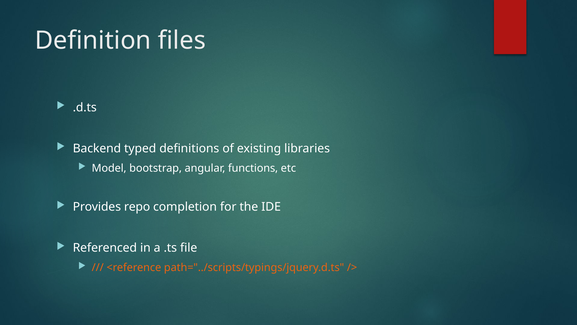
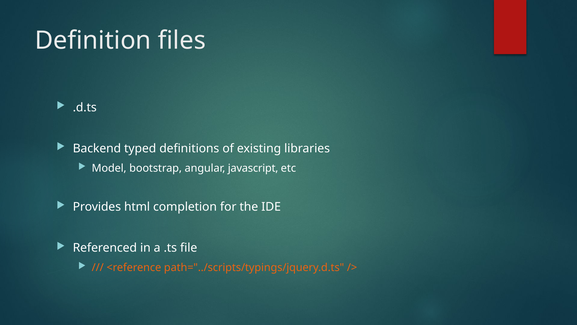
functions: functions -> javascript
repo: repo -> html
